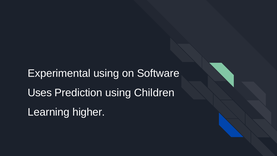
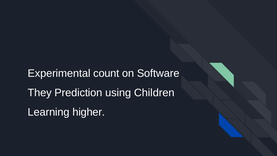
Experimental using: using -> count
Uses: Uses -> They
